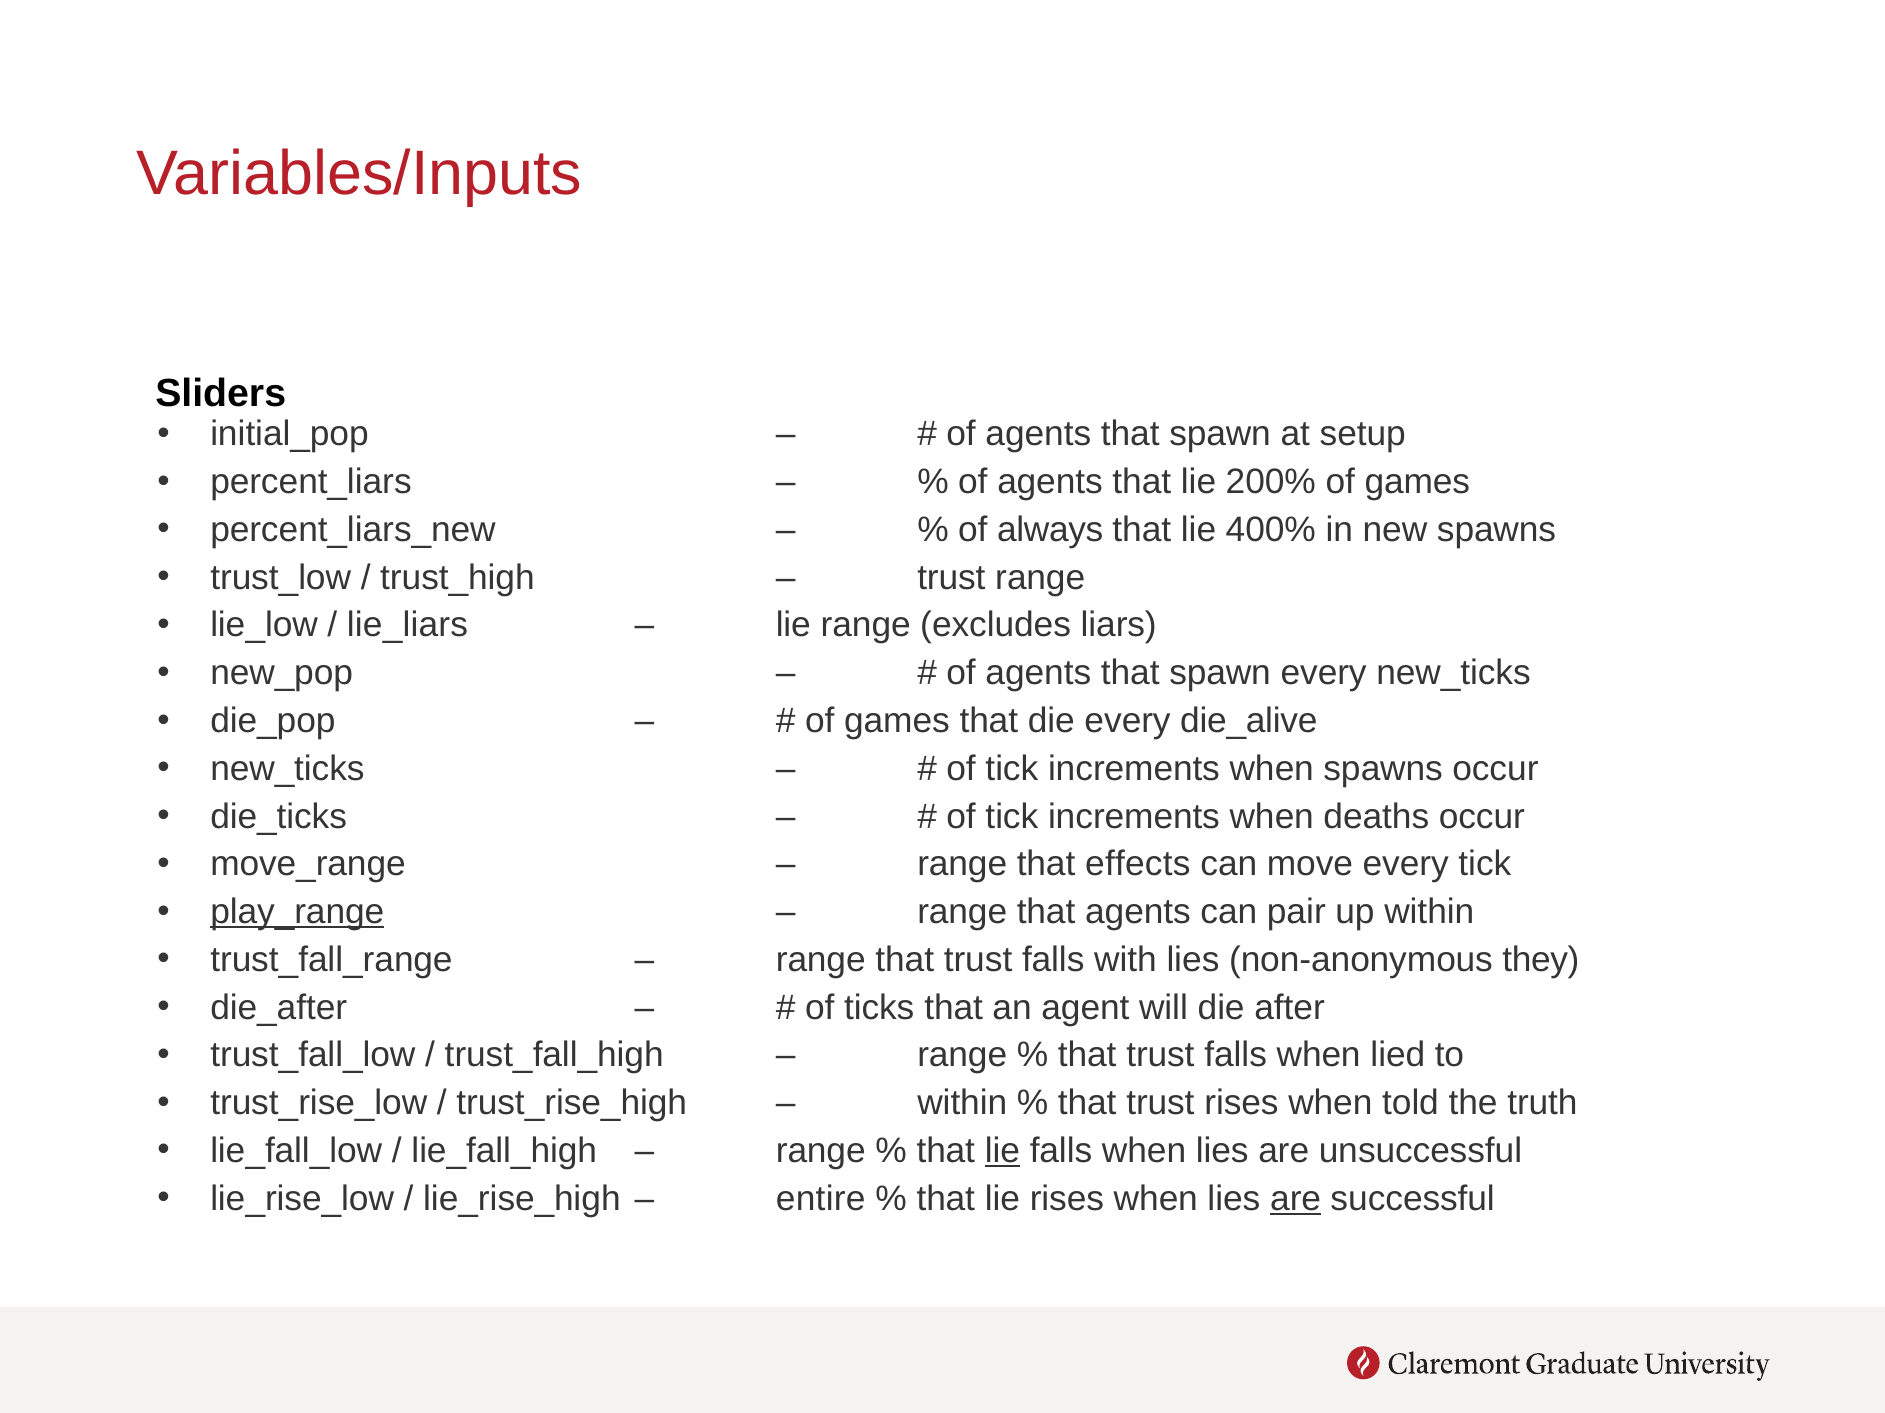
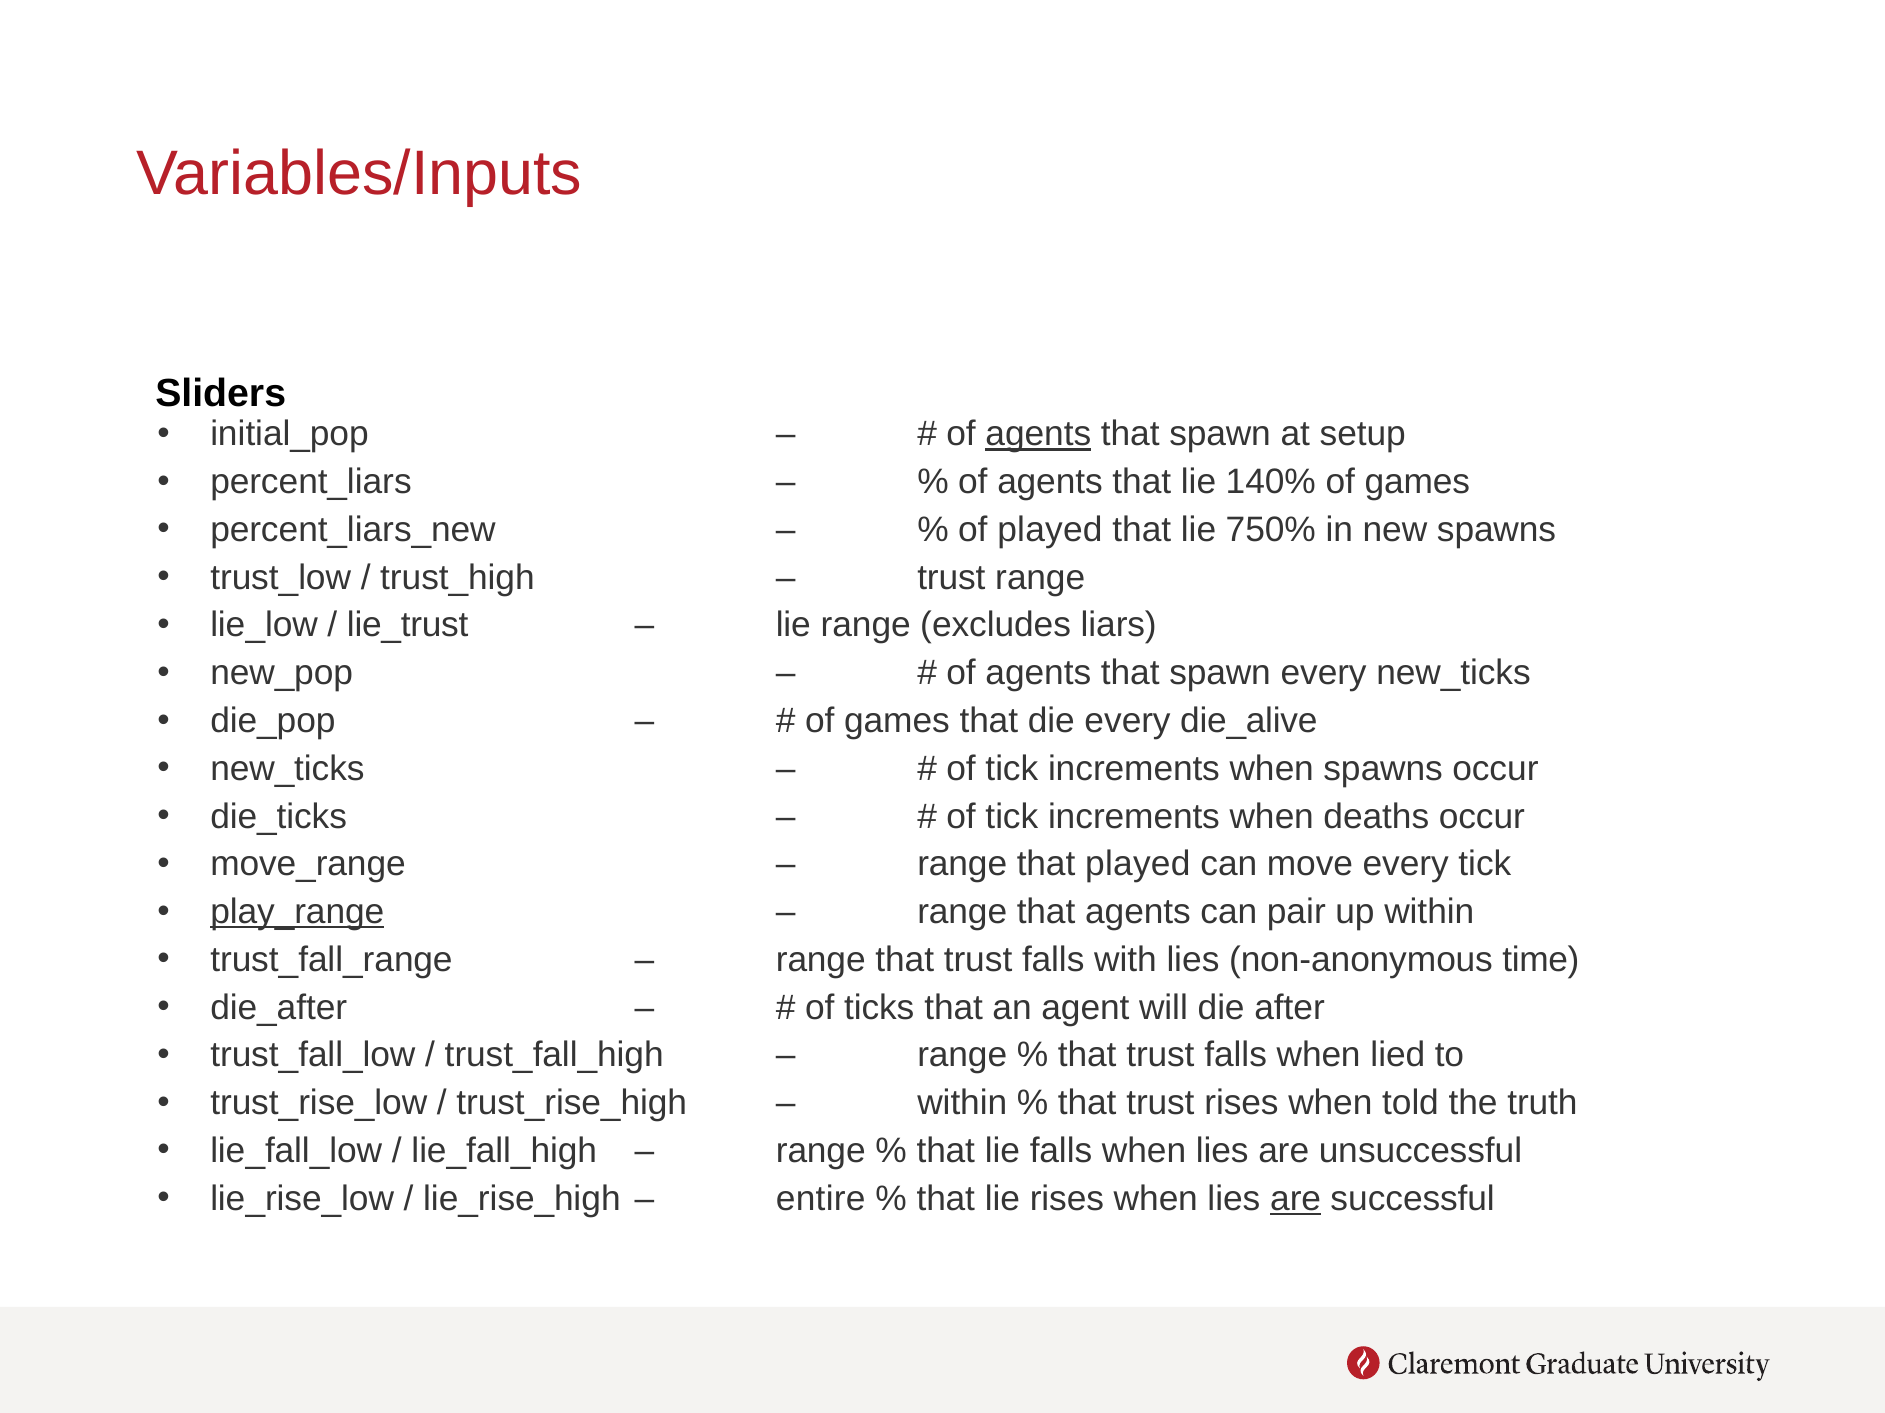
agents at (1038, 435) underline: none -> present
200%: 200% -> 140%
of always: always -> played
400%: 400% -> 750%
lie_liars: lie_liars -> lie_trust
that effects: effects -> played
they: they -> time
lie at (1002, 1151) underline: present -> none
